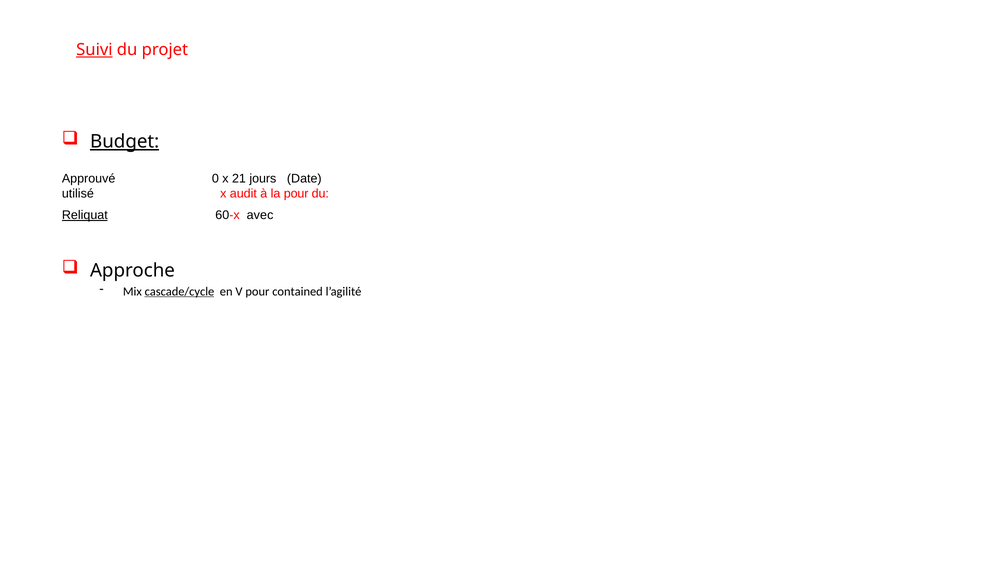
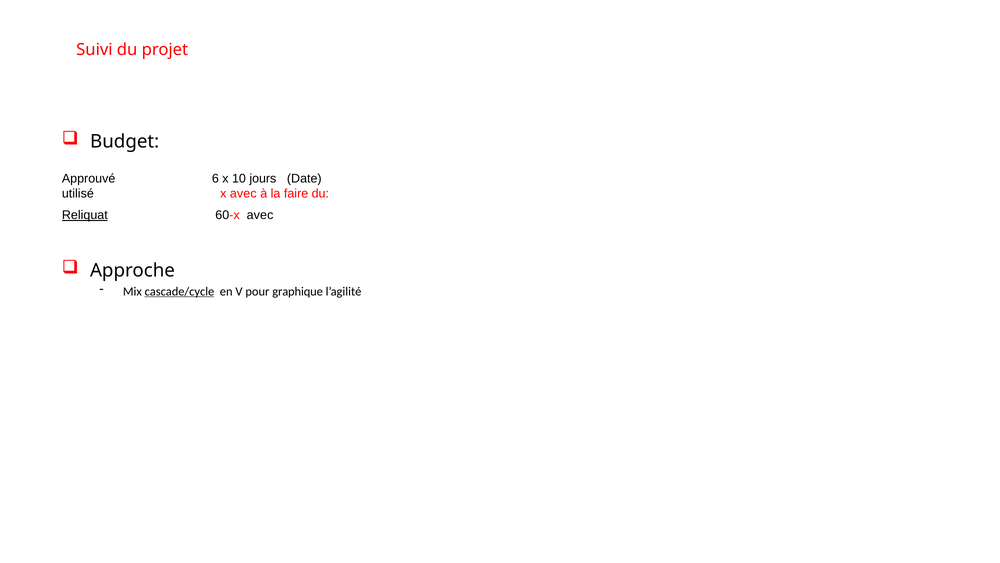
Suivi underline: present -> none
Budget underline: present -> none
0: 0 -> 6
21: 21 -> 10
x audit: audit -> avec
la pour: pour -> faire
contained: contained -> graphique
